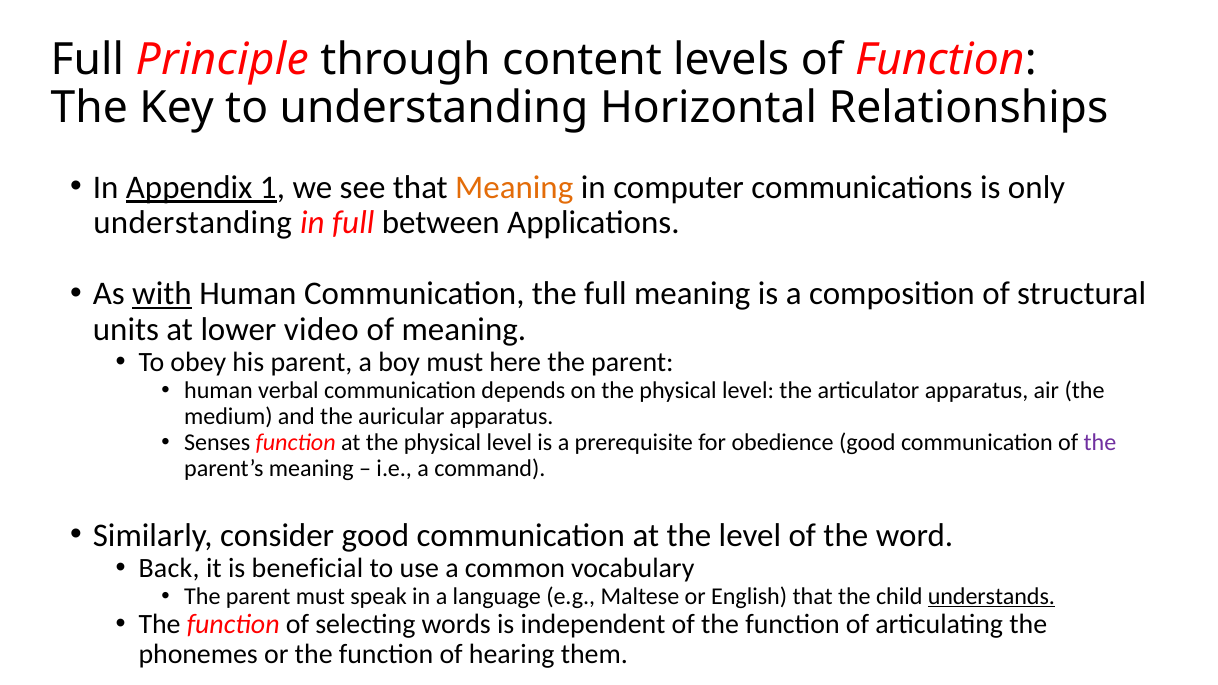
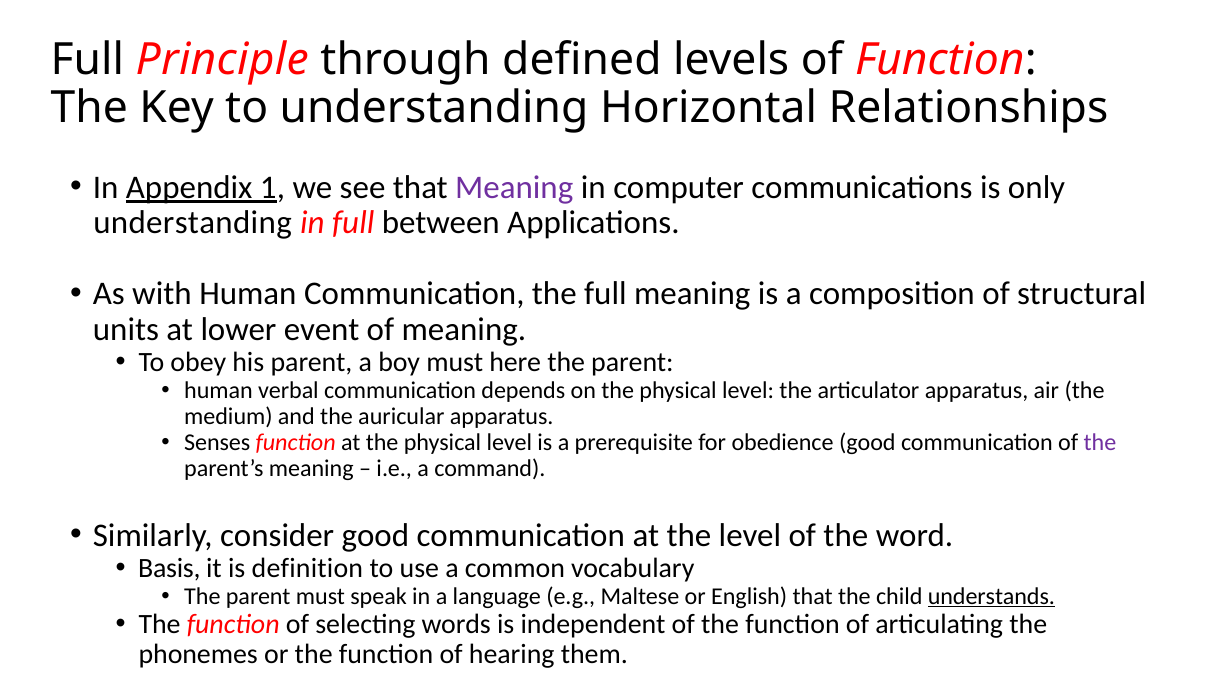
content: content -> defined
Meaning at (514, 187) colour: orange -> purple
with underline: present -> none
video: video -> event
Back: Back -> Basis
beneficial: beneficial -> definition
